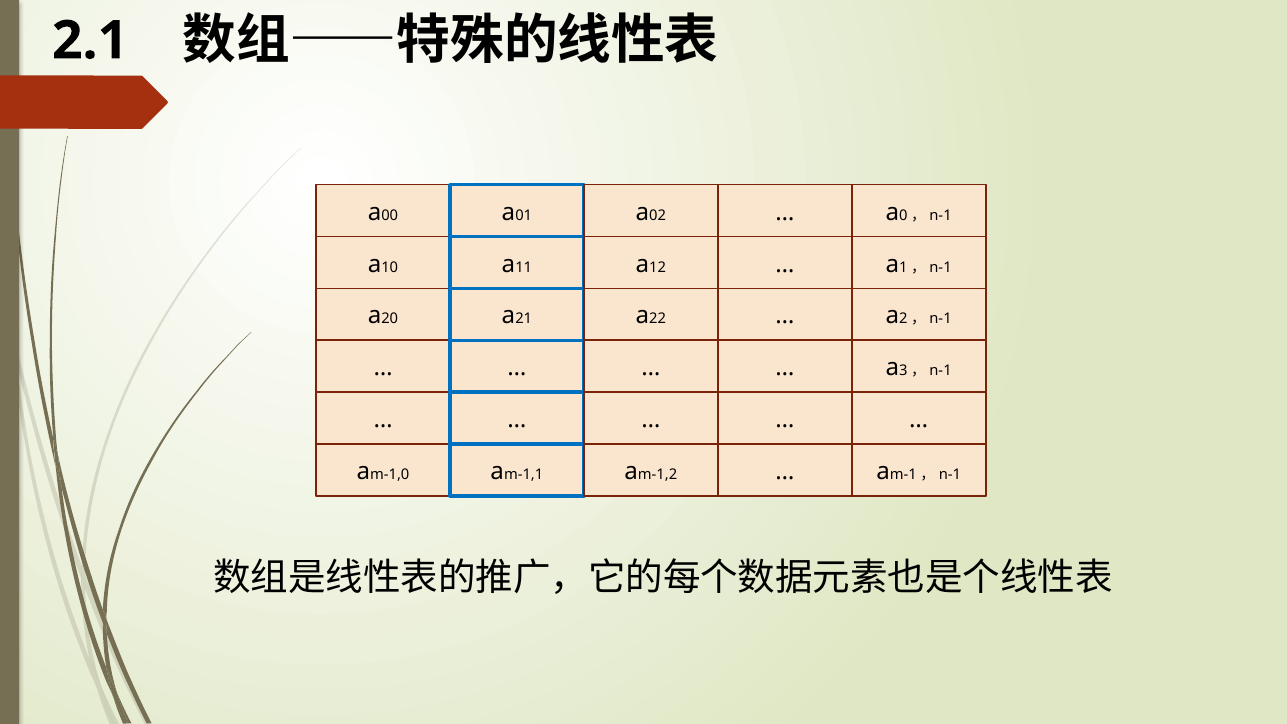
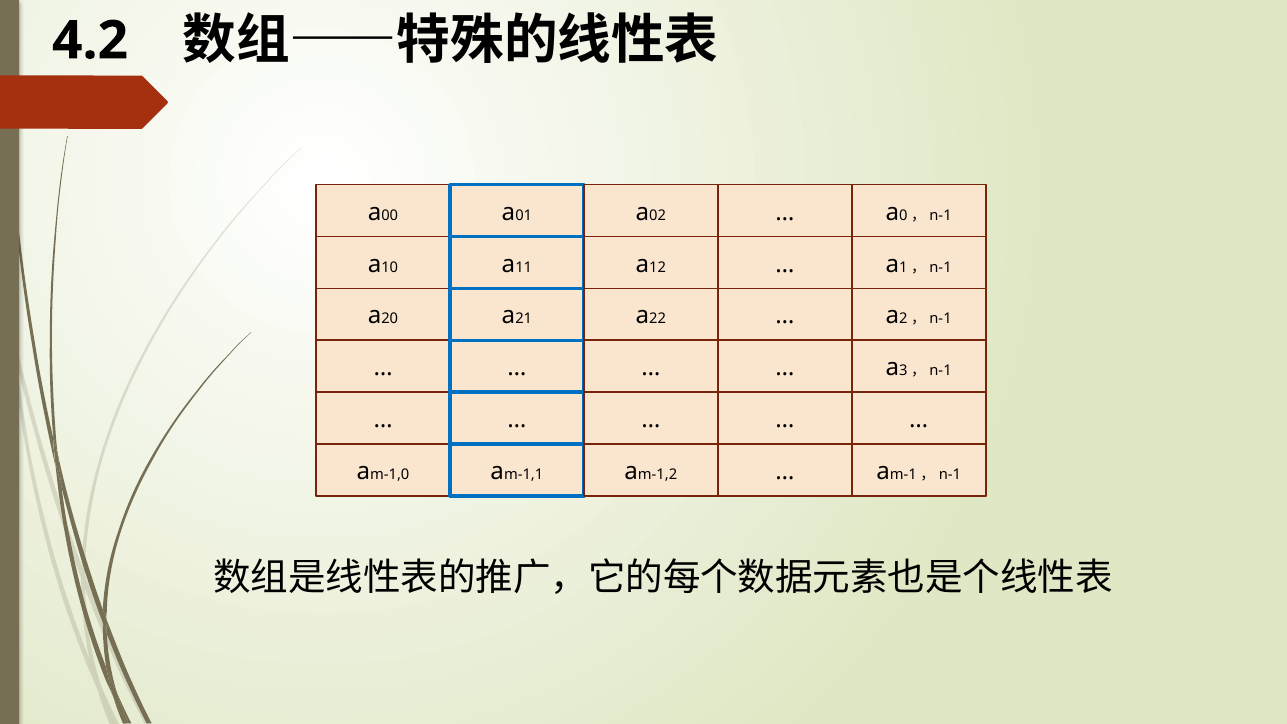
2.1: 2.1 -> 4.2
